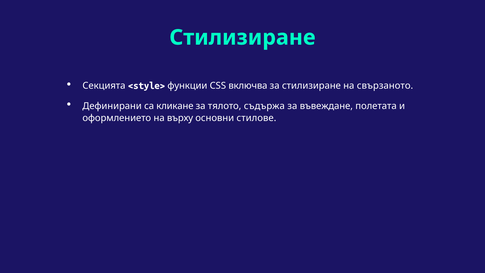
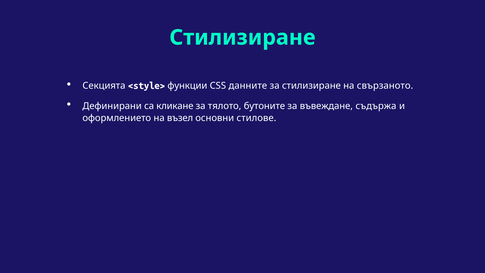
включва: включва -> данните
съдържа: съдържа -> бутоните
полетата: полетата -> съдържа
върху: върху -> възел
